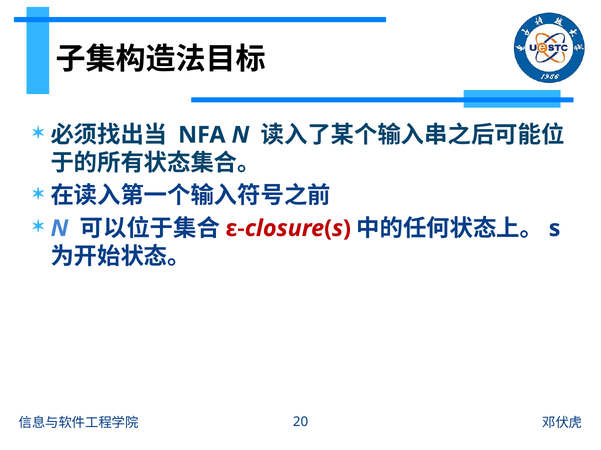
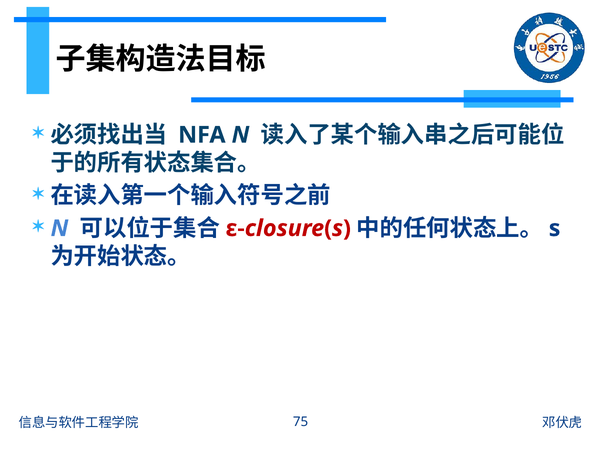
20: 20 -> 75
